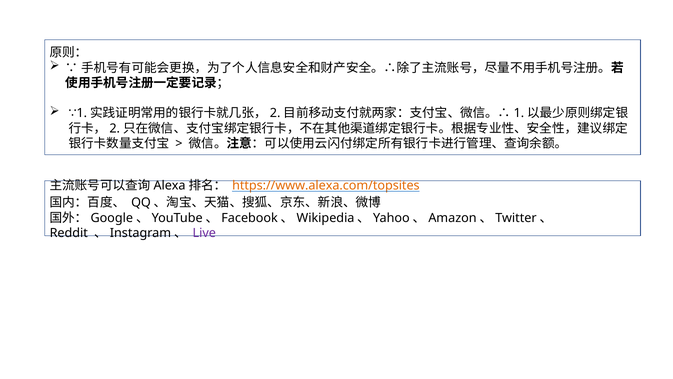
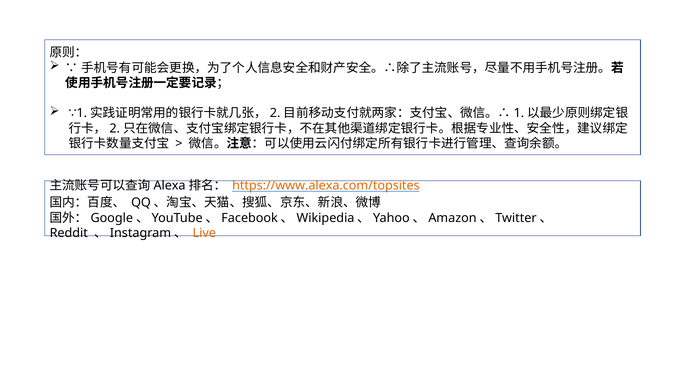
Live colour: purple -> orange
